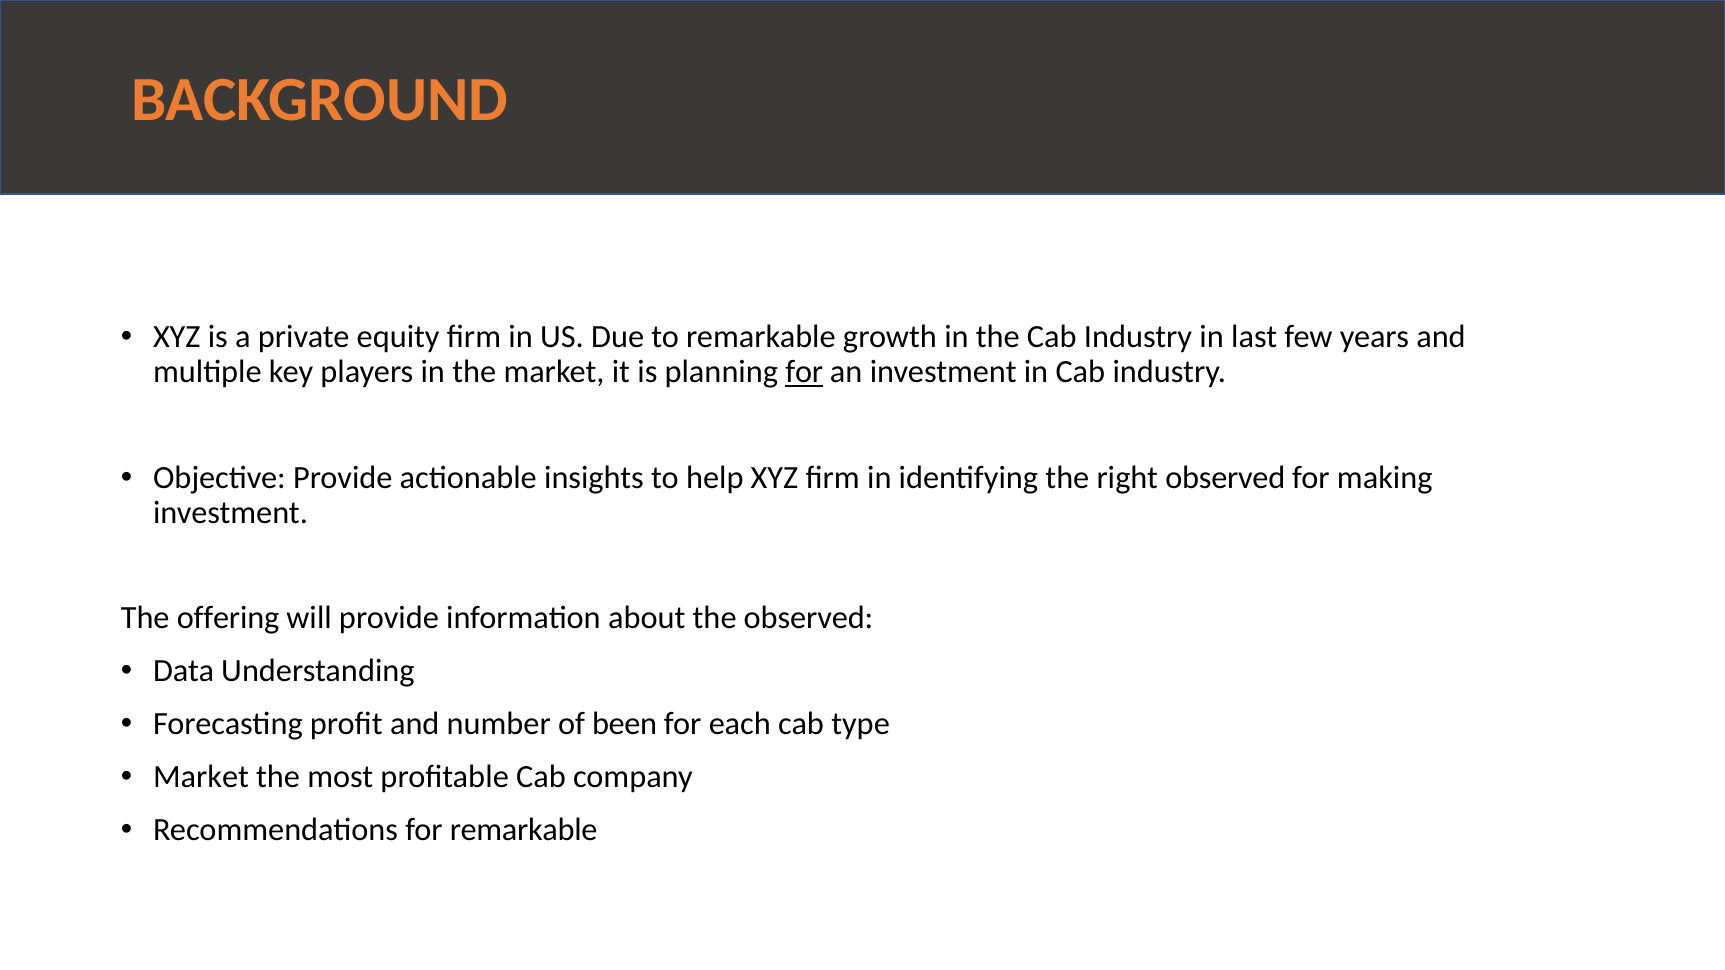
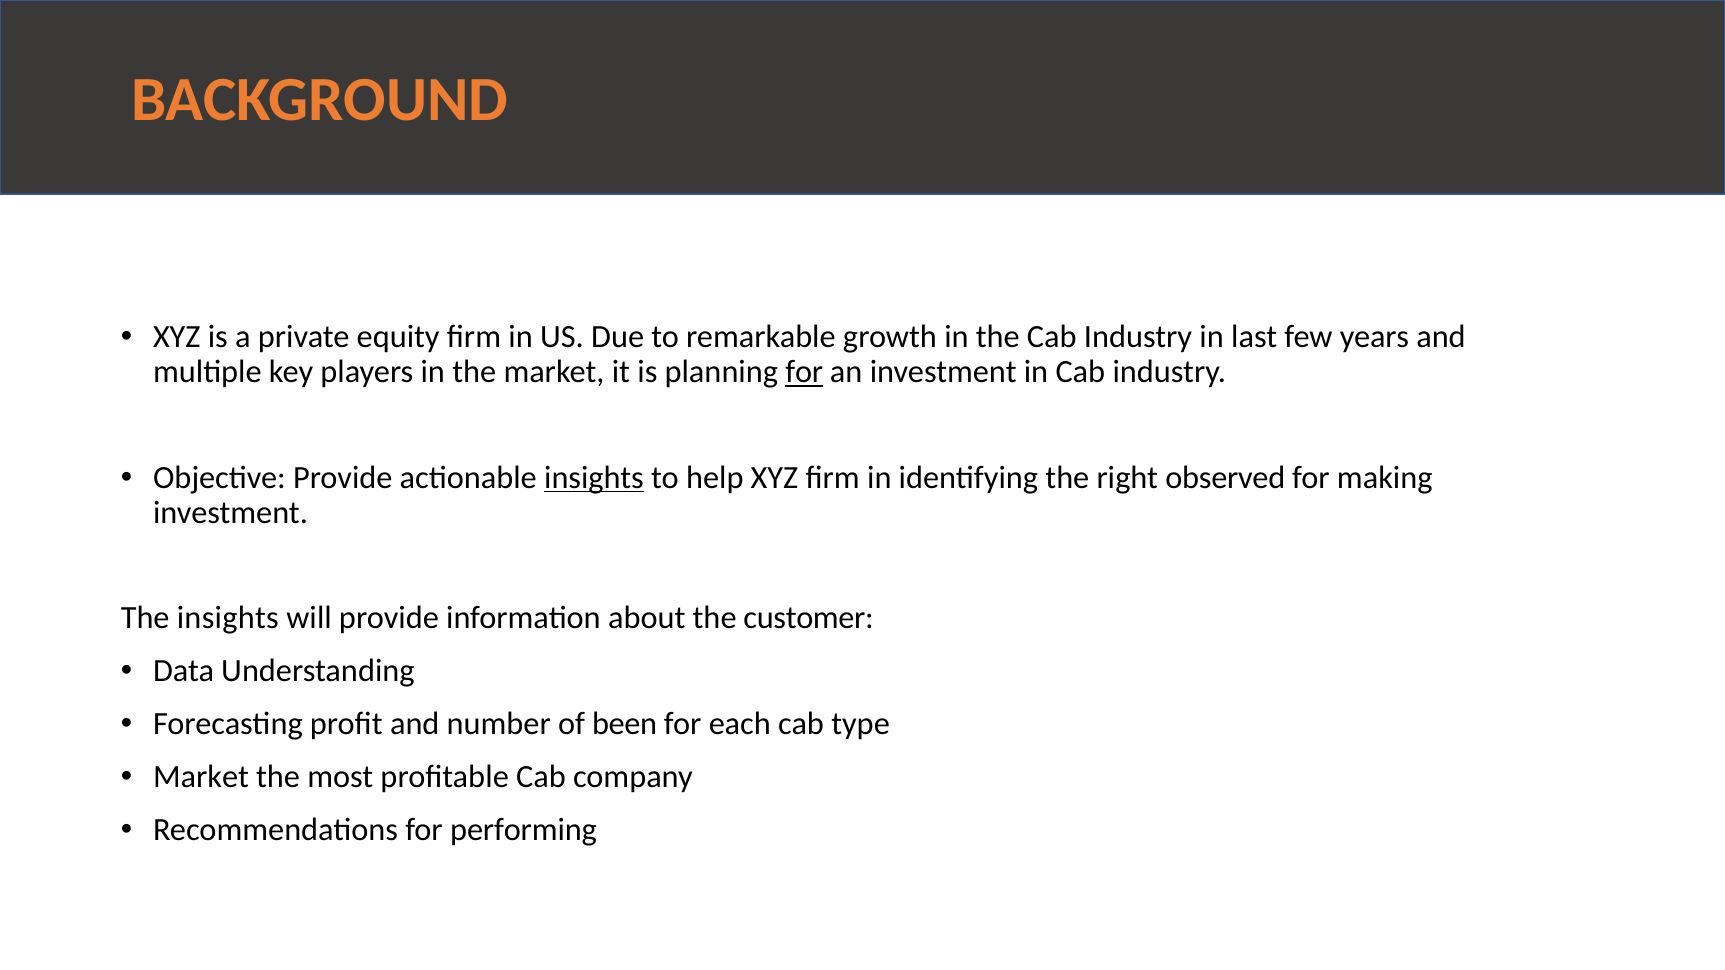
insights at (594, 478) underline: none -> present
The offering: offering -> insights
the observed: observed -> customer
for remarkable: remarkable -> performing
